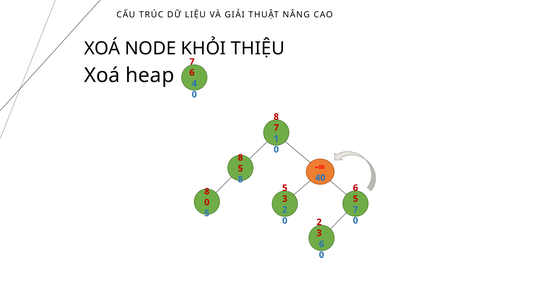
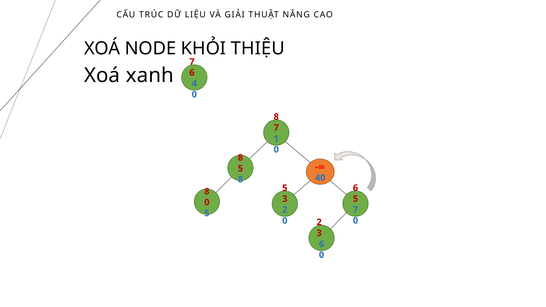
heap: heap -> xanh
